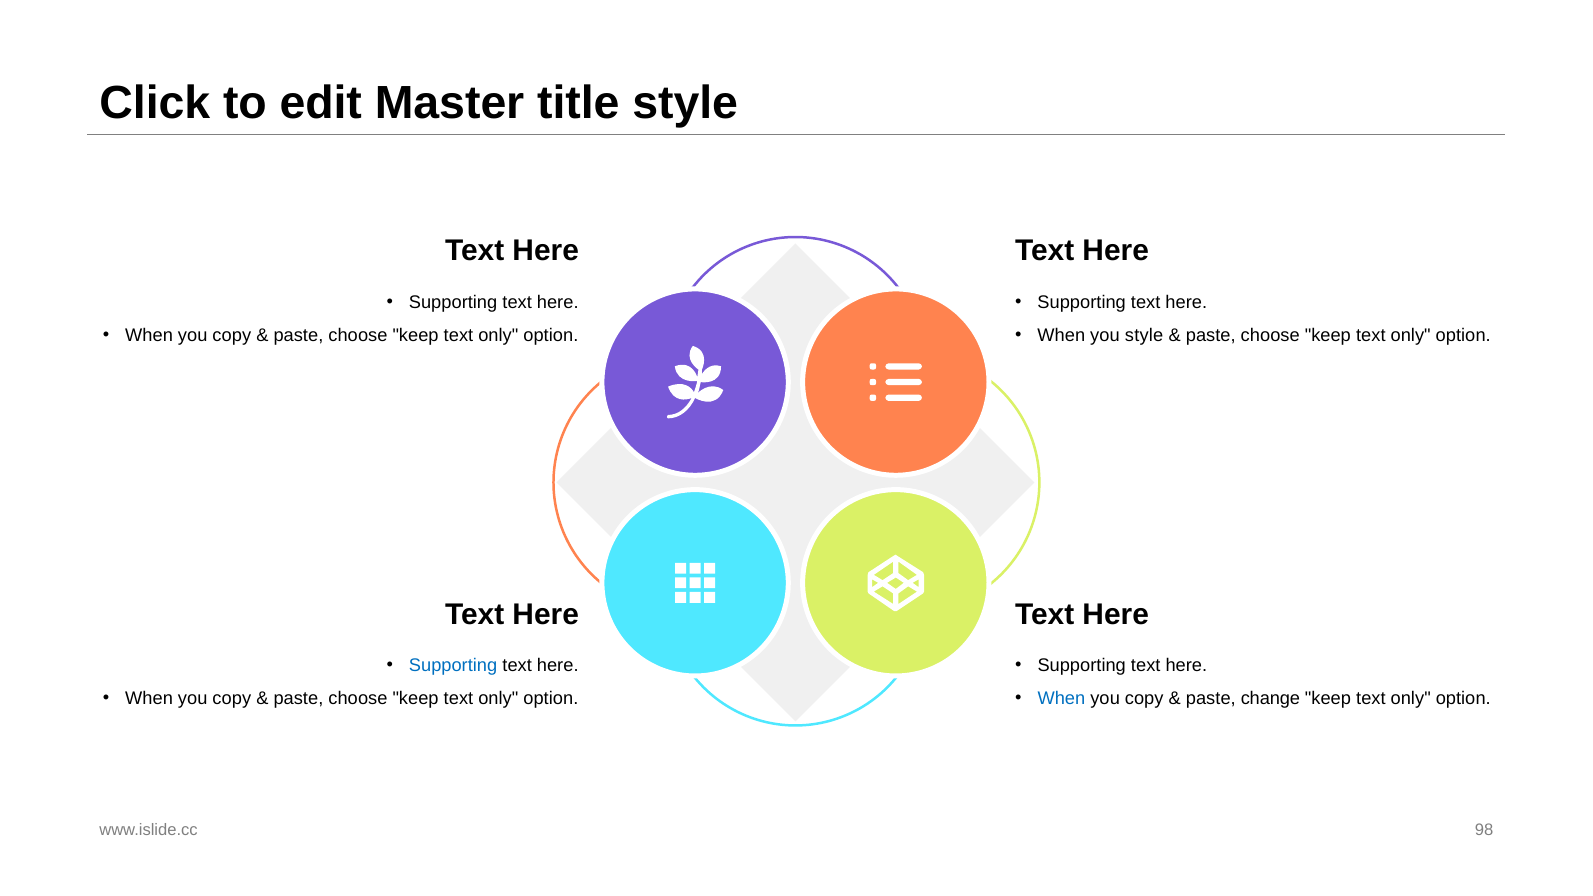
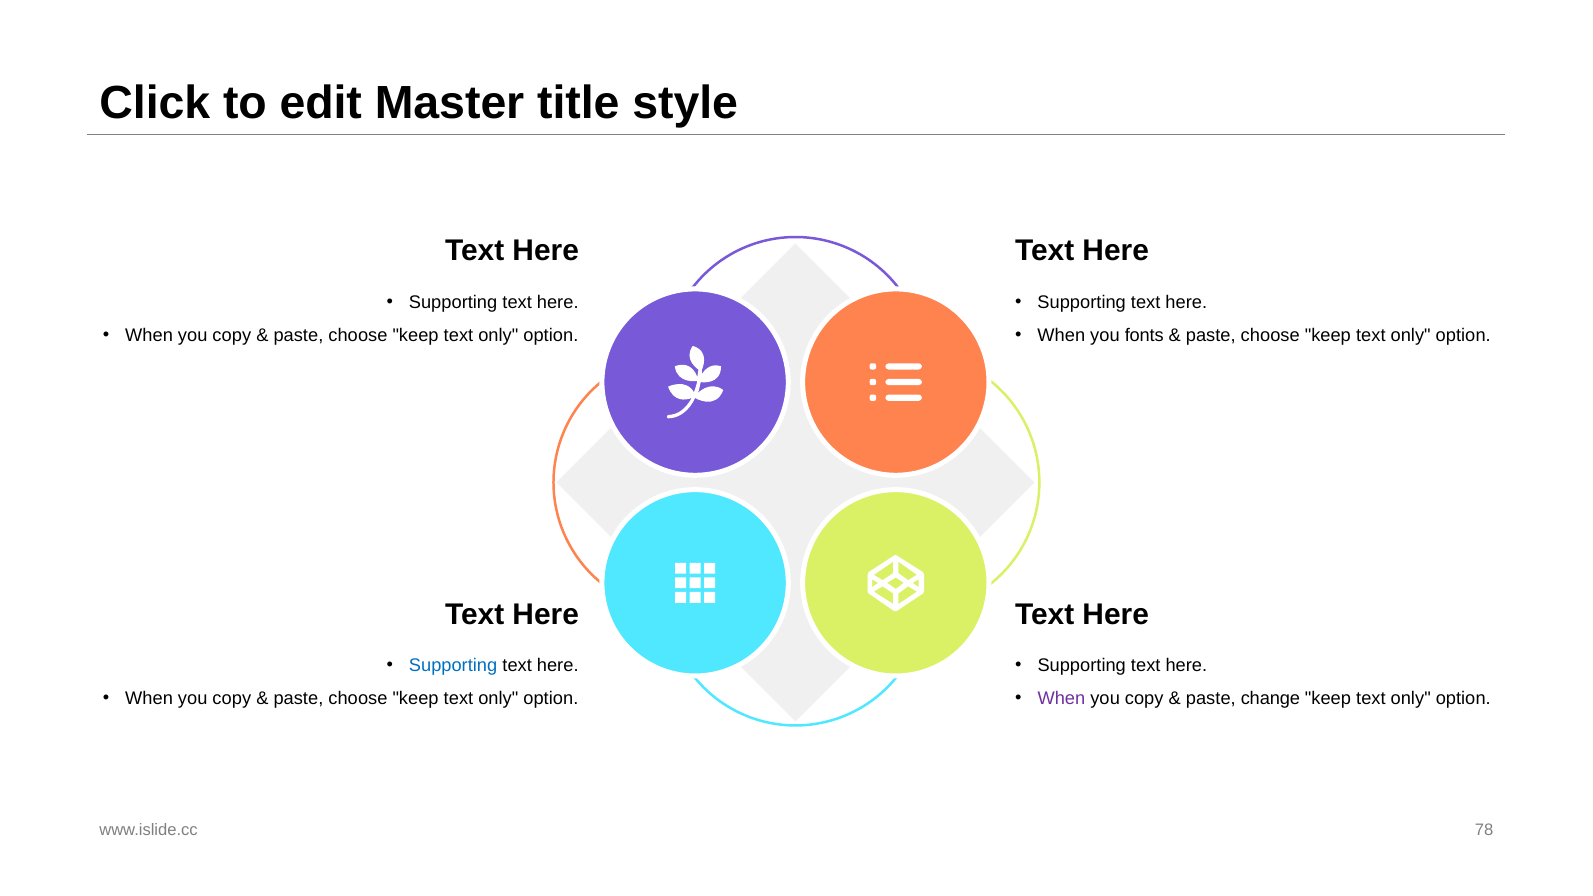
you style: style -> fonts
When at (1061, 698) colour: blue -> purple
98: 98 -> 78
